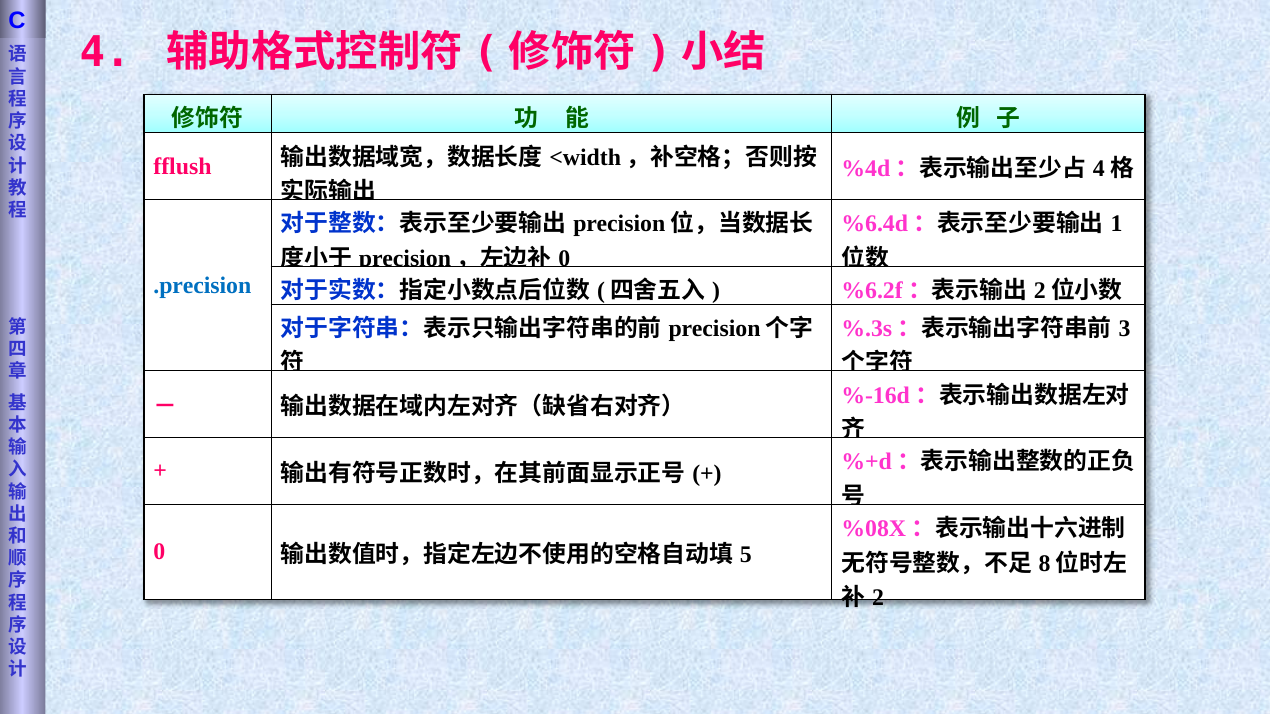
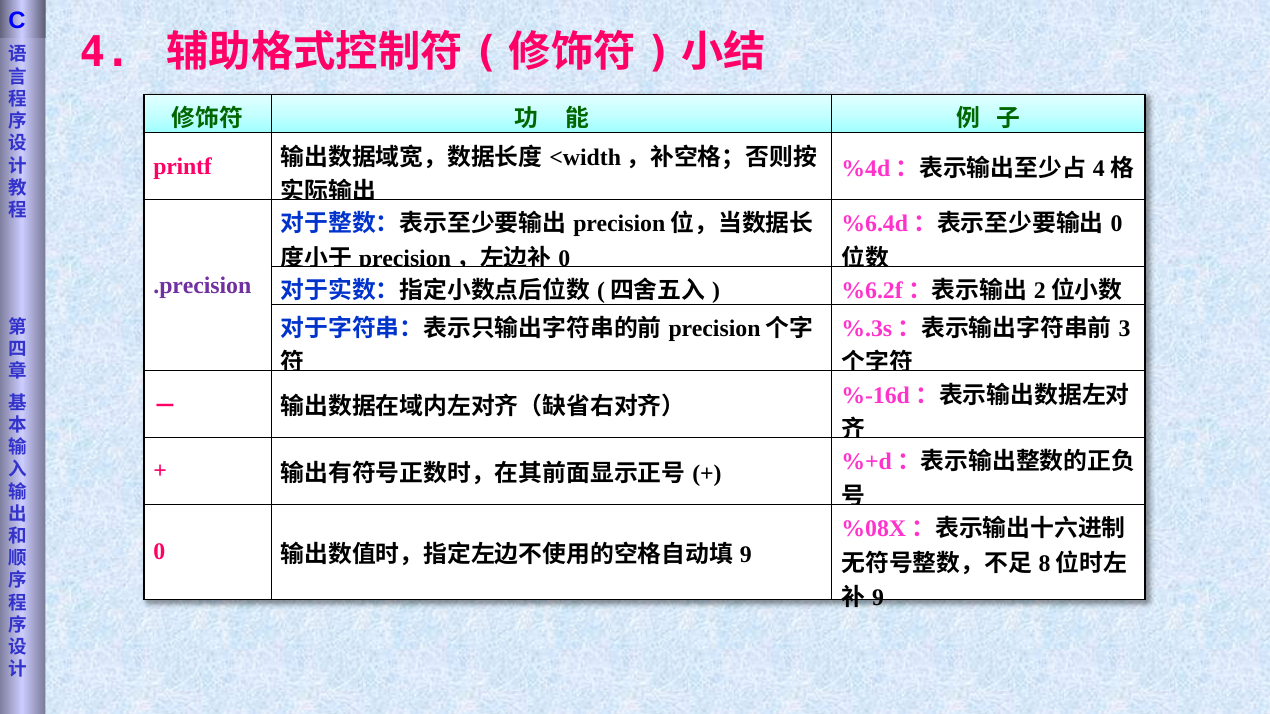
fflush: fflush -> printf
1 at (1117, 224): 1 -> 0
.precision colour: blue -> purple
5 at (746, 555): 5 -> 9
2 at (878, 598): 2 -> 9
